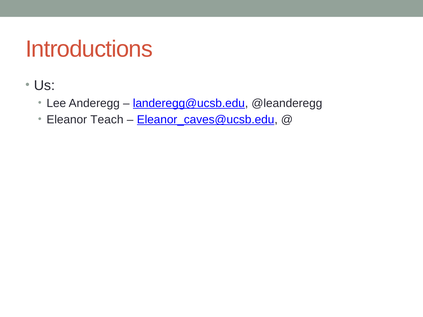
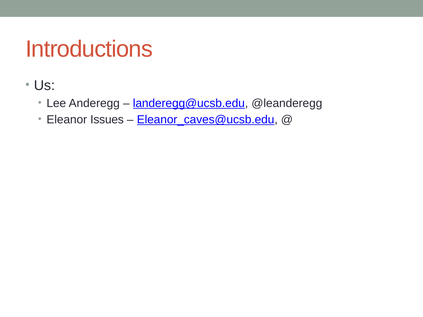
Teach: Teach -> Issues
